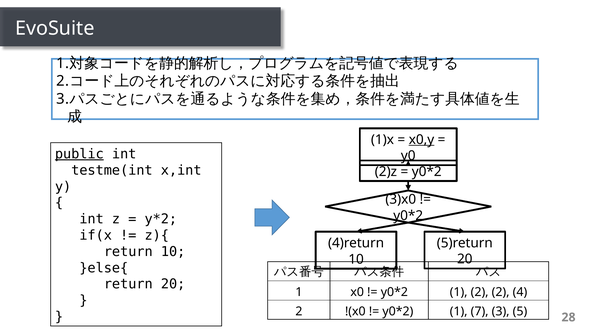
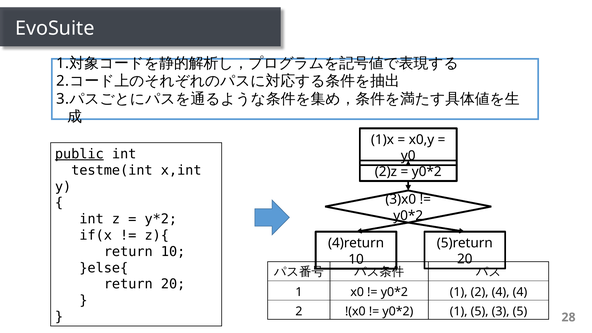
x0,y underline: present -> none
2 2: 2 -> 4
1 7: 7 -> 5
